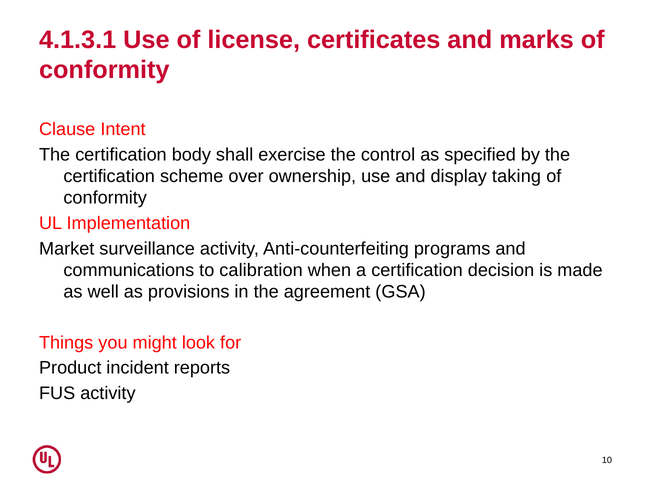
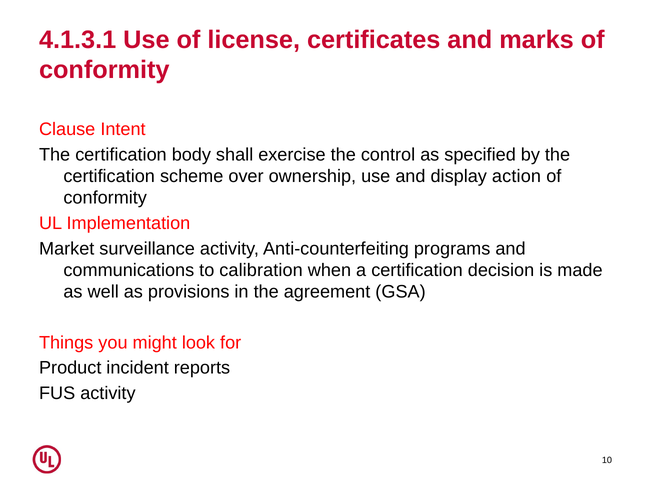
taking: taking -> action
